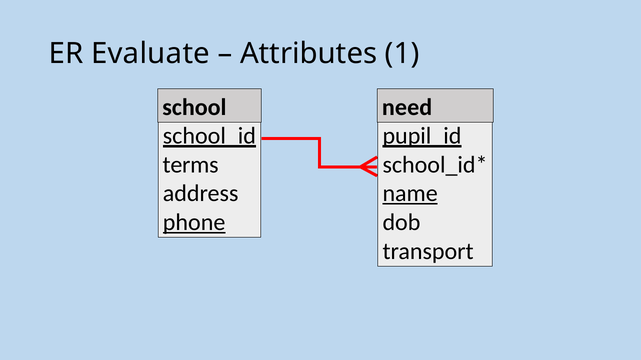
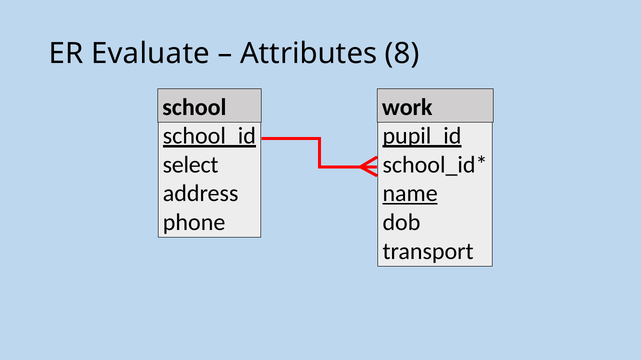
1: 1 -> 8
need: need -> work
terms: terms -> select
phone underline: present -> none
